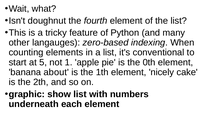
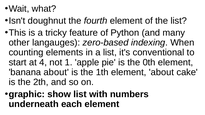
5: 5 -> 4
element nicely: nicely -> about
